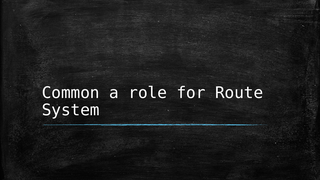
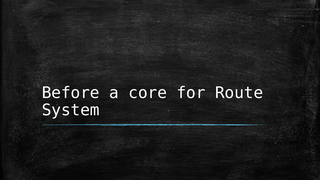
Common: Common -> Before
role: role -> core
